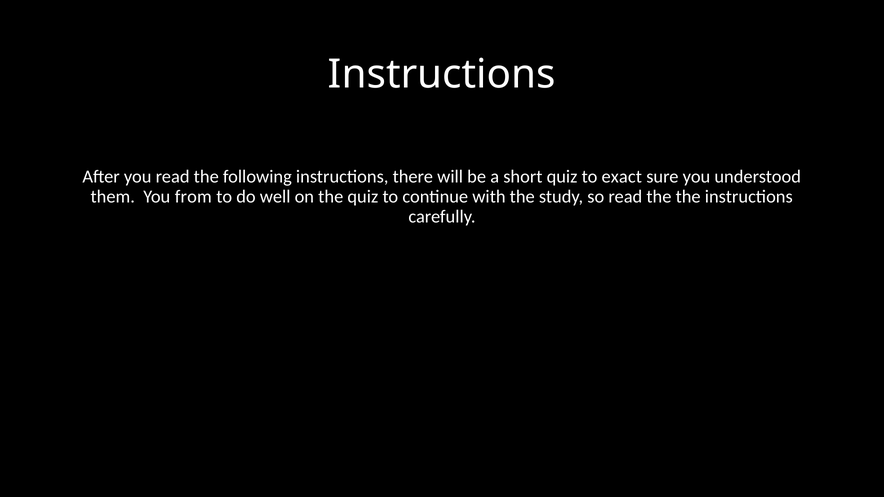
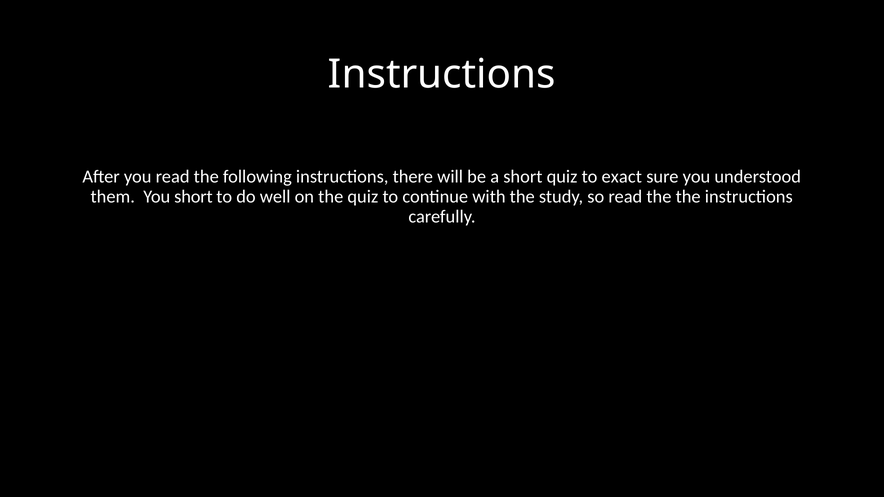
You from: from -> short
